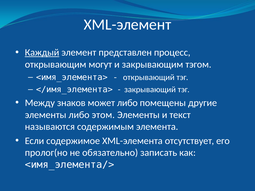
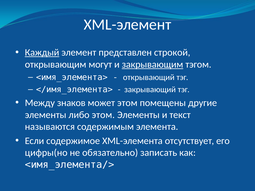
процесс: процесс -> строкой
закрывающим underline: none -> present
может либо: либо -> этом
пролог(но: пролог(но -> цифры(но
